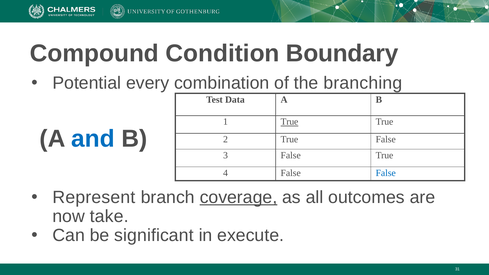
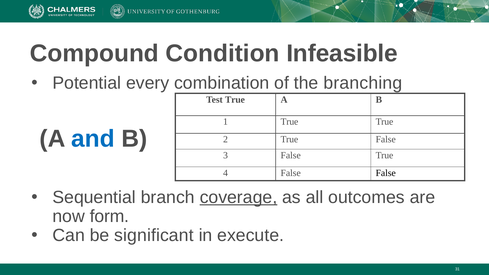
Boundary: Boundary -> Infeasible
Test Data: Data -> True
True at (289, 122) underline: present -> none
False at (386, 173) colour: blue -> black
Represent: Represent -> Sequential
take: take -> form
